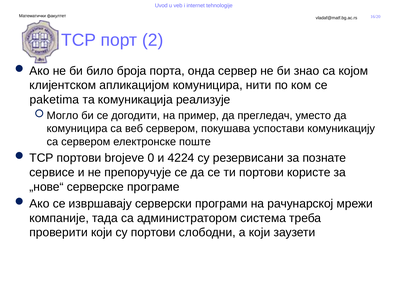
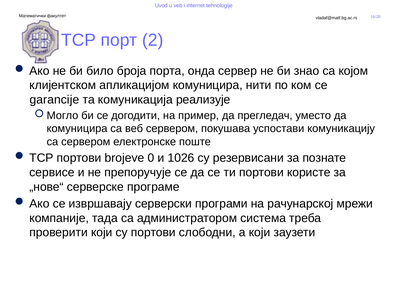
paketima: paketima -> garancije
4224: 4224 -> 1026
